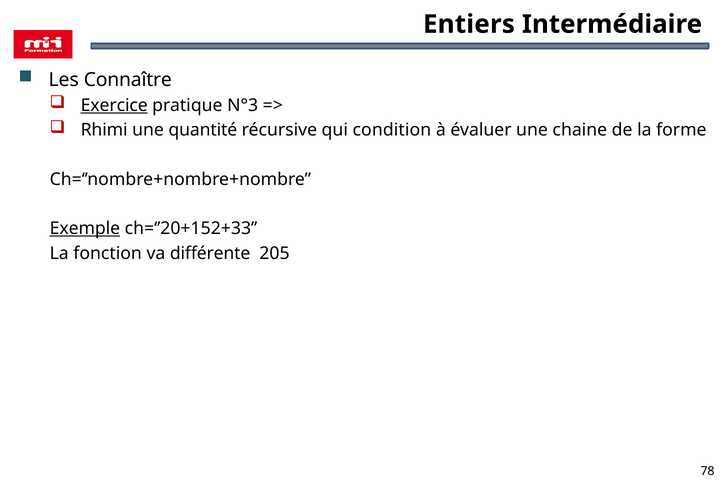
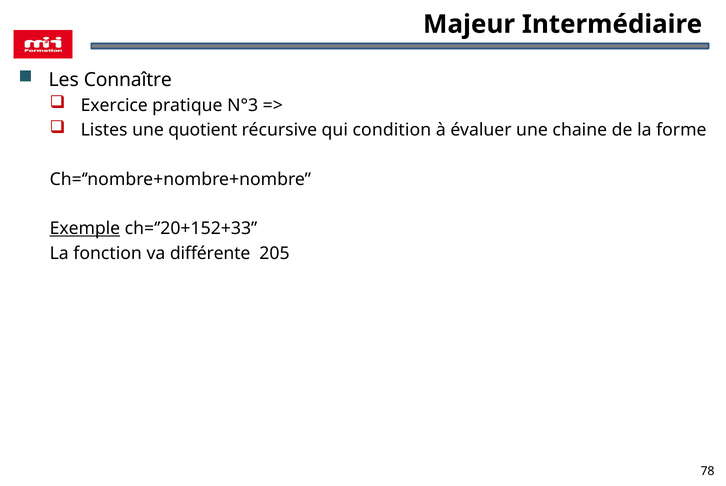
Entiers: Entiers -> Majeur
Exercice underline: present -> none
Rhimi: Rhimi -> Listes
quantité: quantité -> quotient
